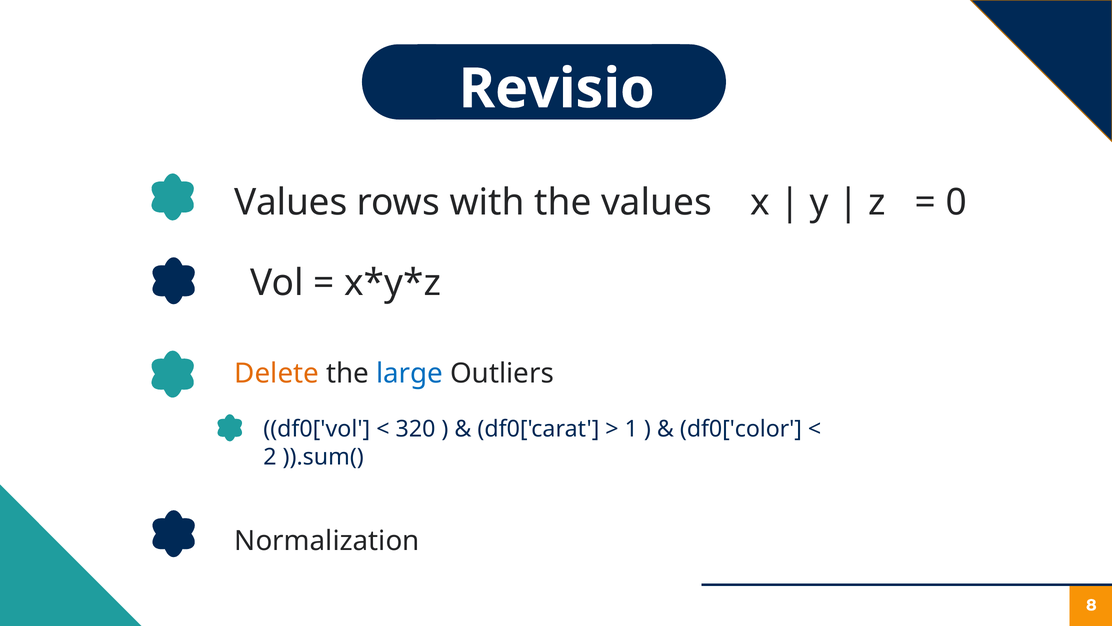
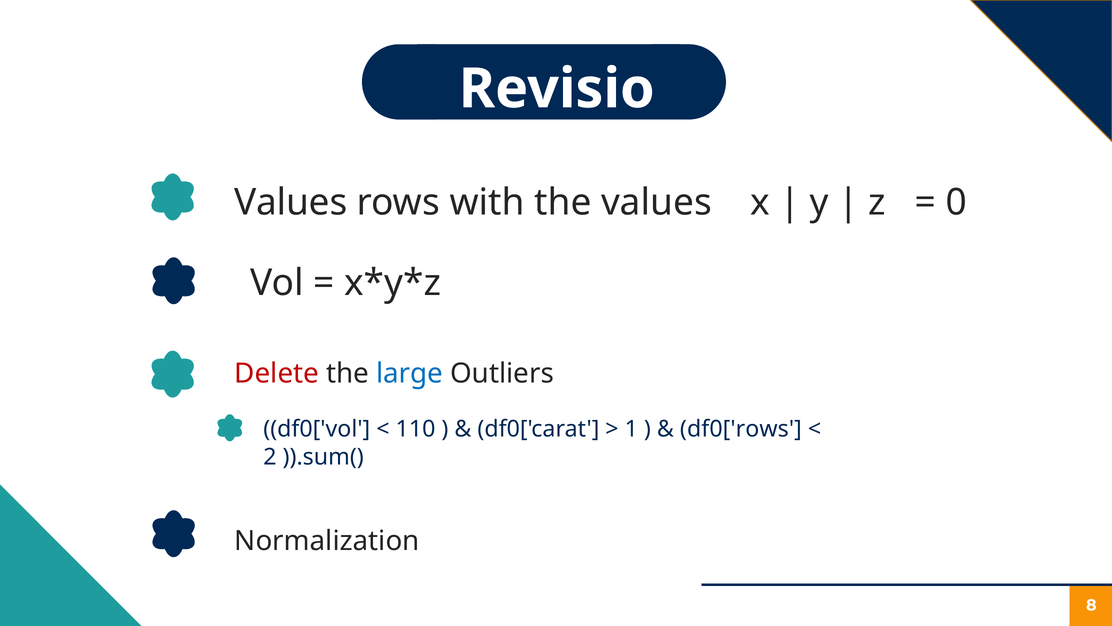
Delete colour: orange -> red
320: 320 -> 110
df0['color: df0['color -> df0['rows
